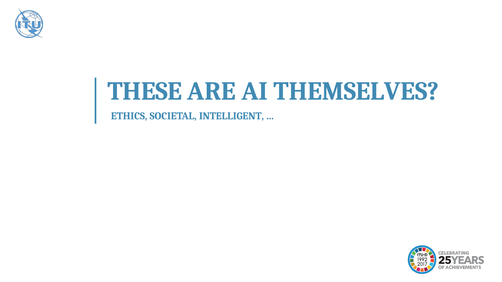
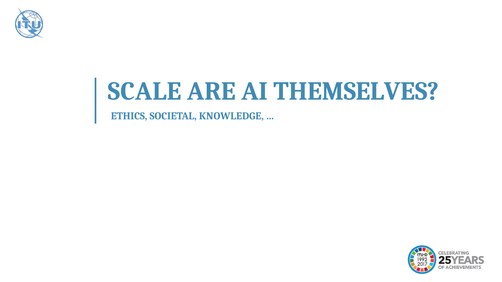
THESE: THESE -> SCALE
INTELLIGENT: INTELLIGENT -> KNOWLEDGE
